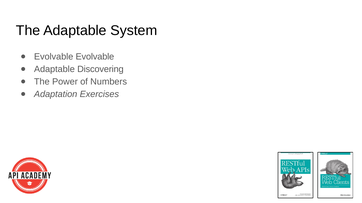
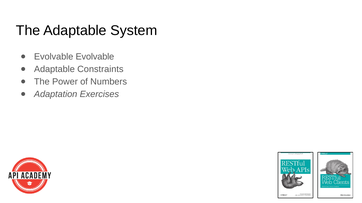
Discovering: Discovering -> Constraints
